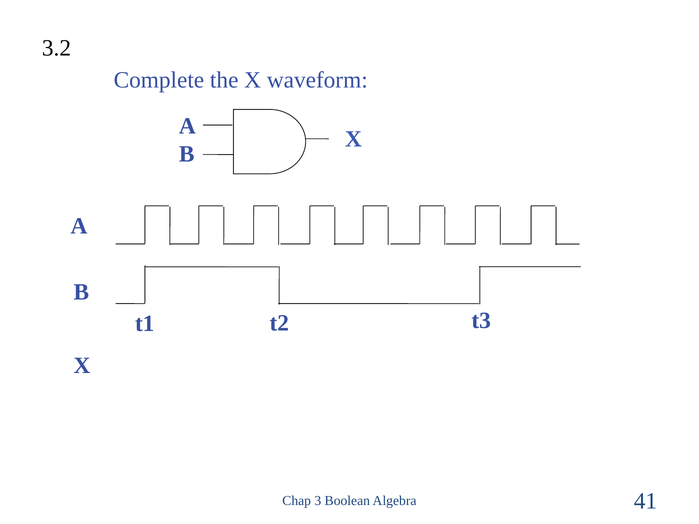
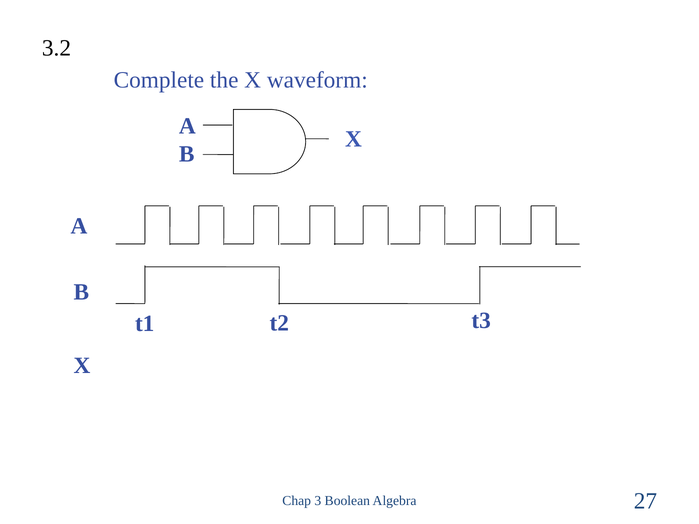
41: 41 -> 27
